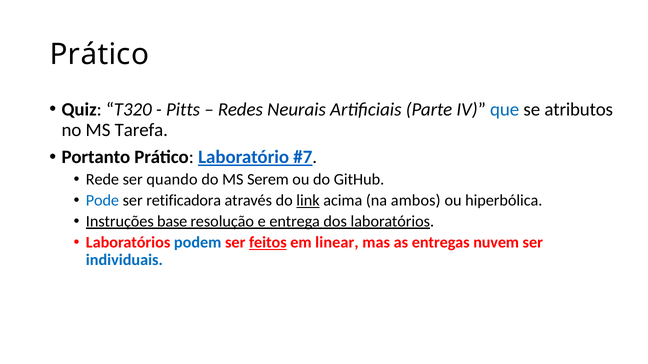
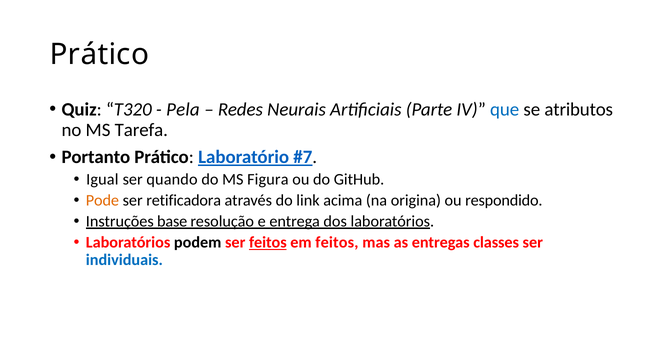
Pitts: Pitts -> Pela
Rede: Rede -> Igual
Serem: Serem -> Figura
Pode colour: blue -> orange
link underline: present -> none
ambos: ambos -> origina
hiperbólica: hiperbólica -> respondido
podem colour: blue -> black
em linear: linear -> feitos
nuvem: nuvem -> classes
